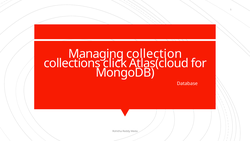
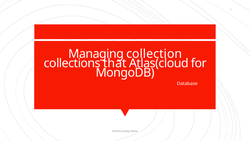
click: click -> that
